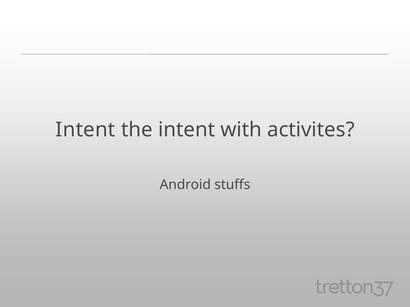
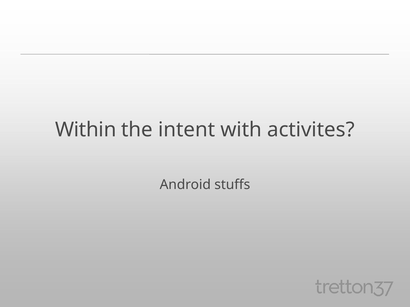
Intent at (85, 130): Intent -> Within
